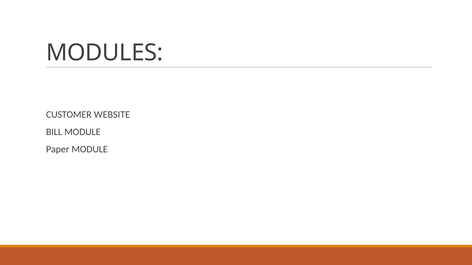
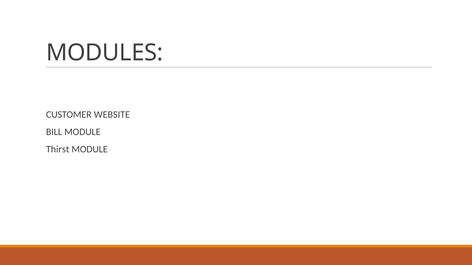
Paper: Paper -> Thirst
